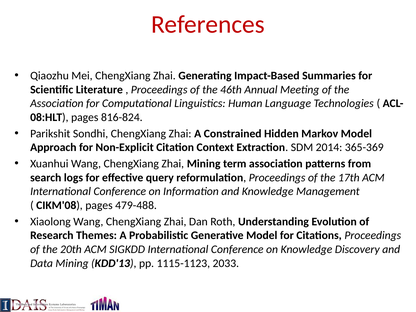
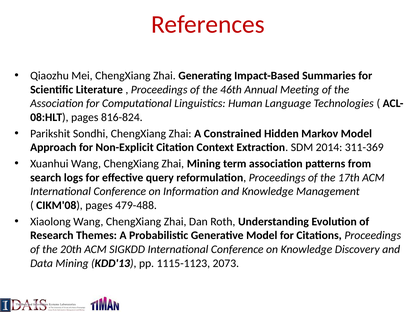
365-369: 365-369 -> 311-369
2033: 2033 -> 2073
